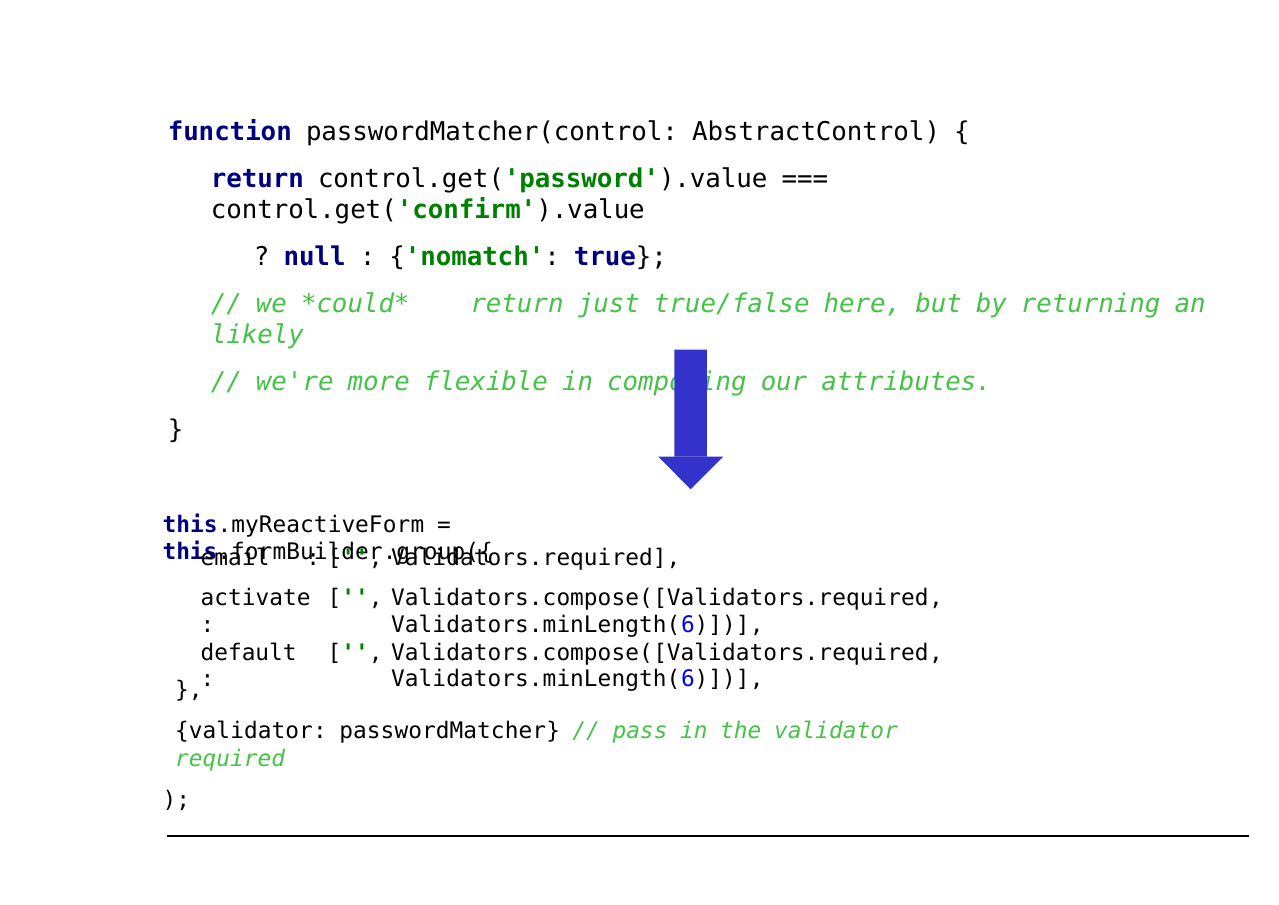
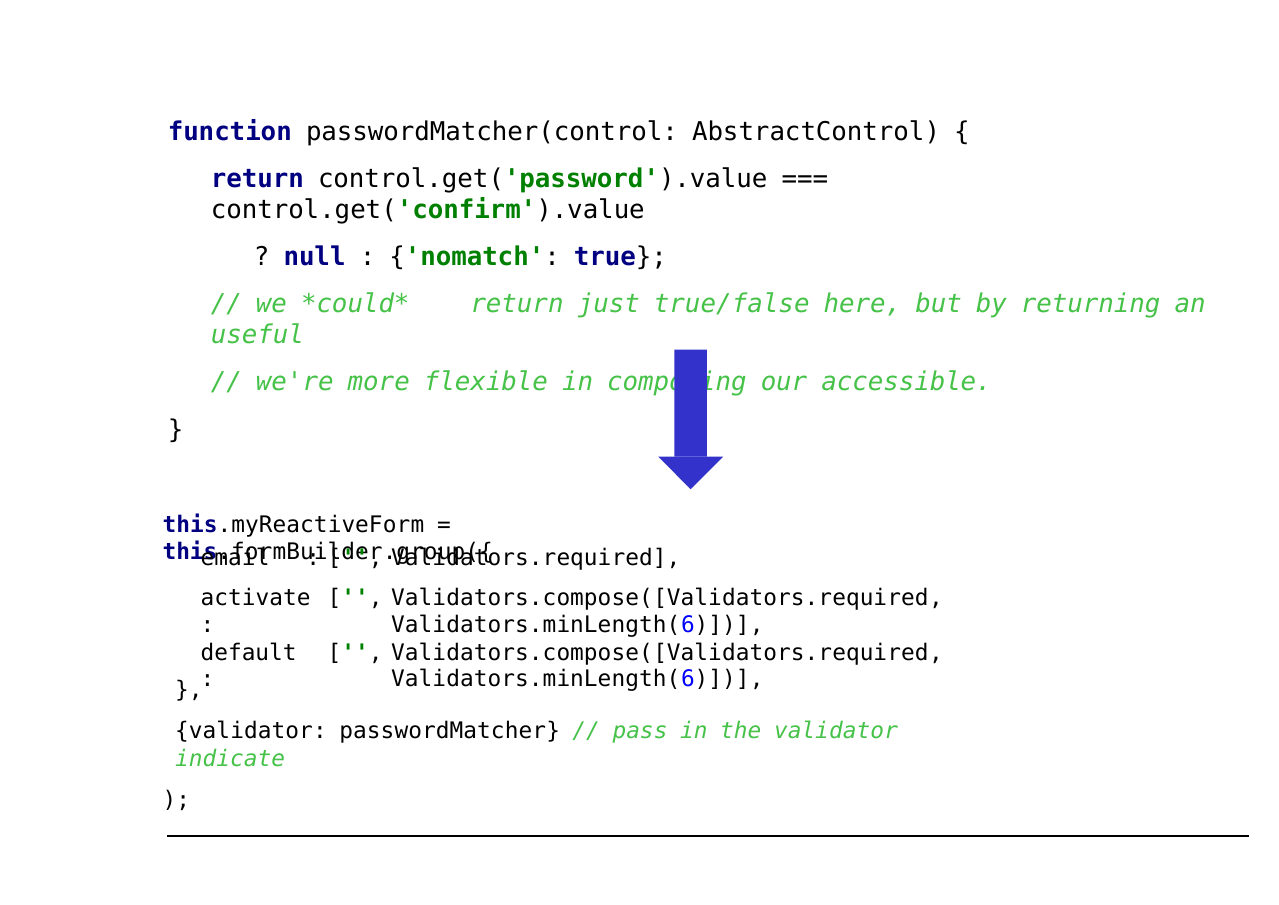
likely: likely -> useful
attributes: attributes -> accessible
required: required -> indicate
